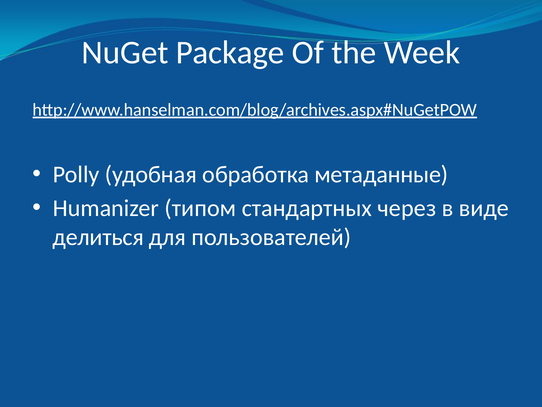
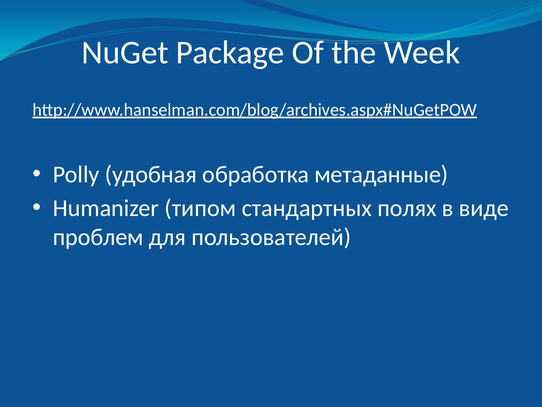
через: через -> полях
делиться: делиться -> проблем
